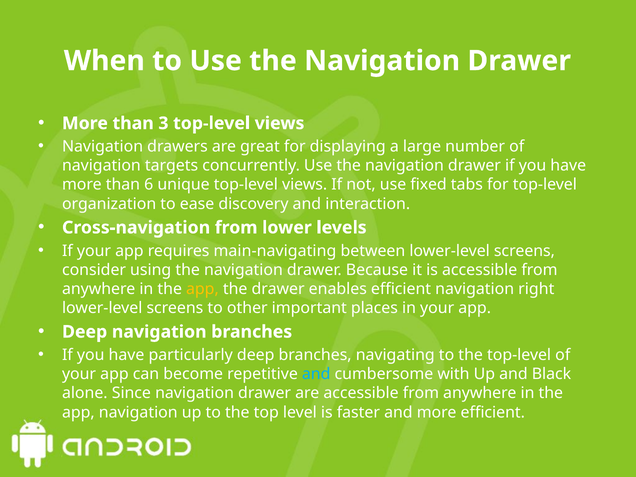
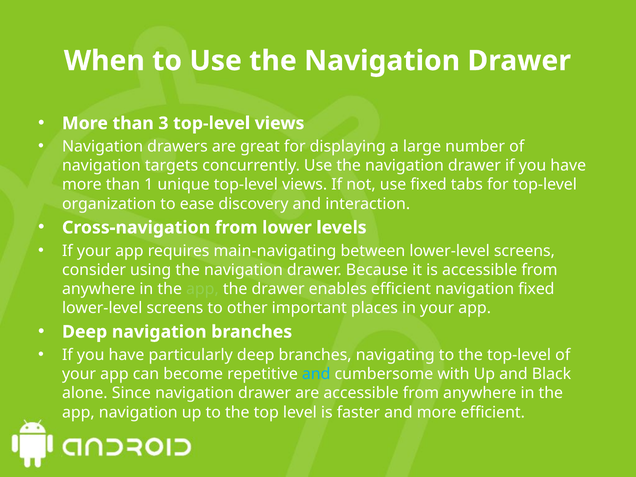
6: 6 -> 1
app at (202, 289) colour: yellow -> light green
navigation right: right -> fixed
